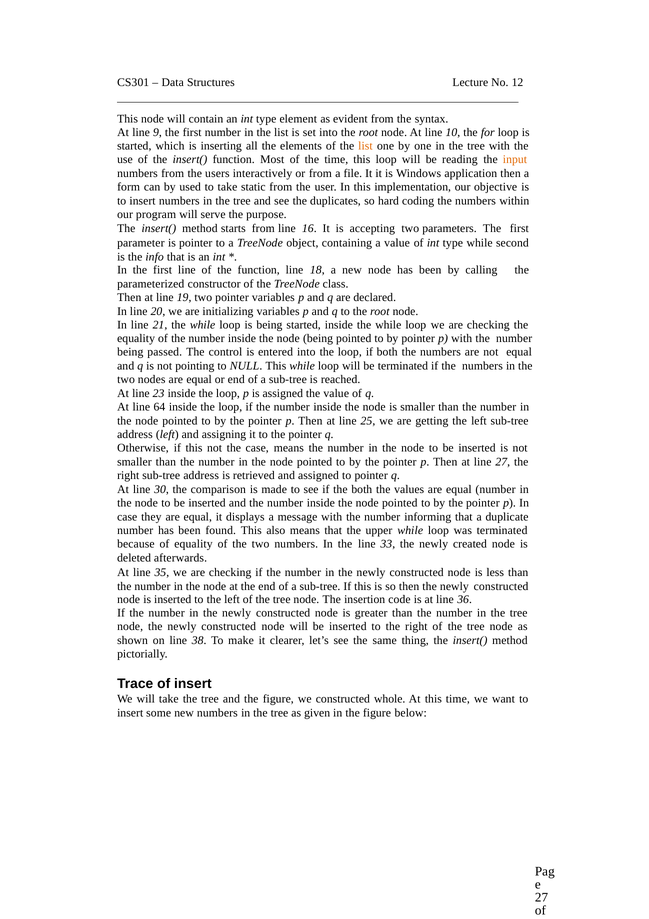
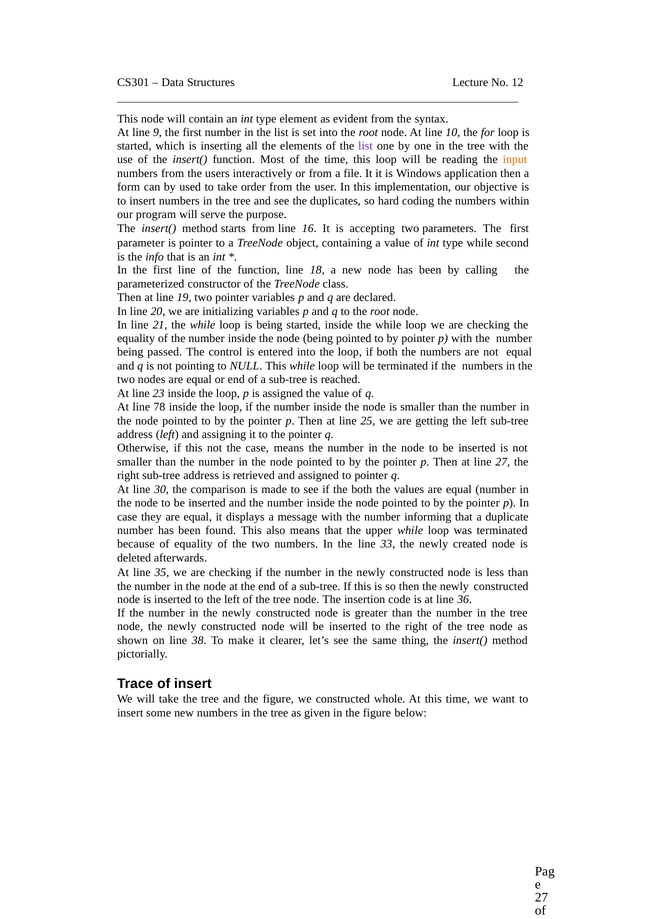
list at (365, 146) colour: orange -> purple
static: static -> order
64: 64 -> 78
